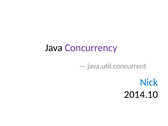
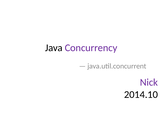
Nick colour: blue -> purple
